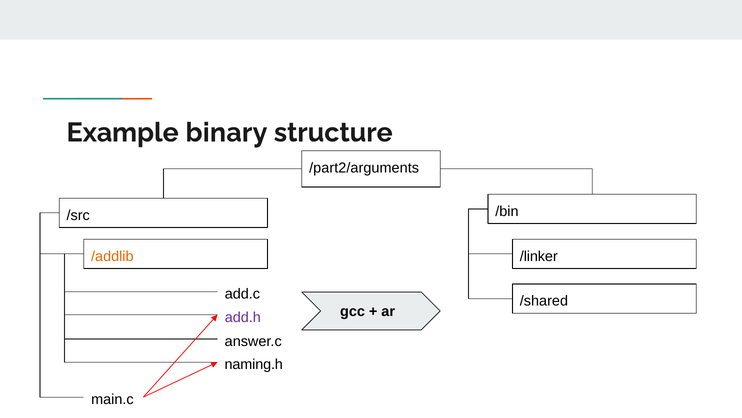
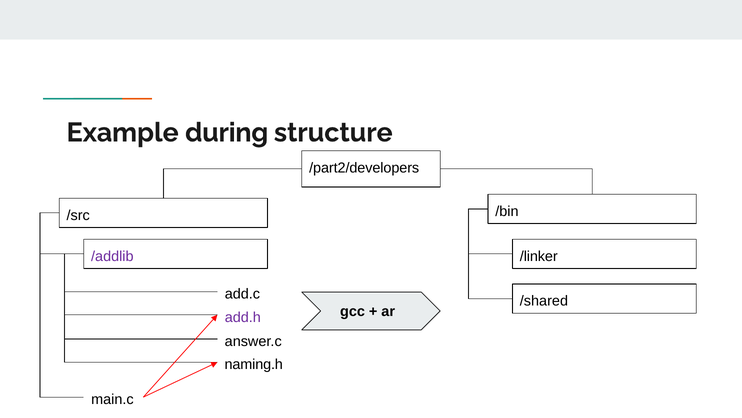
binary: binary -> during
/part2/arguments: /part2/arguments -> /part2/developers
/addlib colour: orange -> purple
